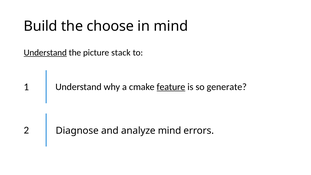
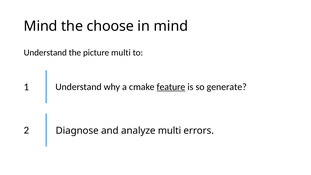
Build at (41, 26): Build -> Mind
Understand at (45, 53) underline: present -> none
picture stack: stack -> multi
analyze mind: mind -> multi
